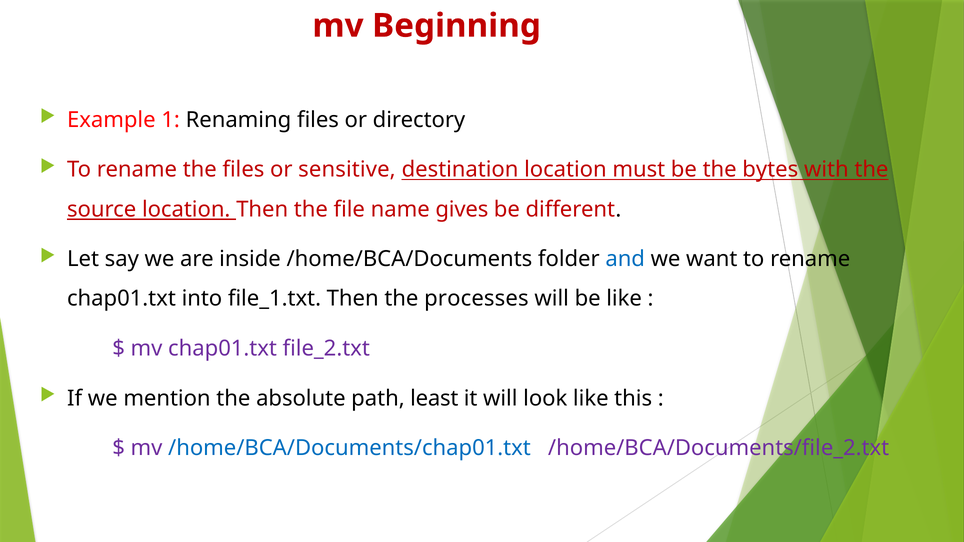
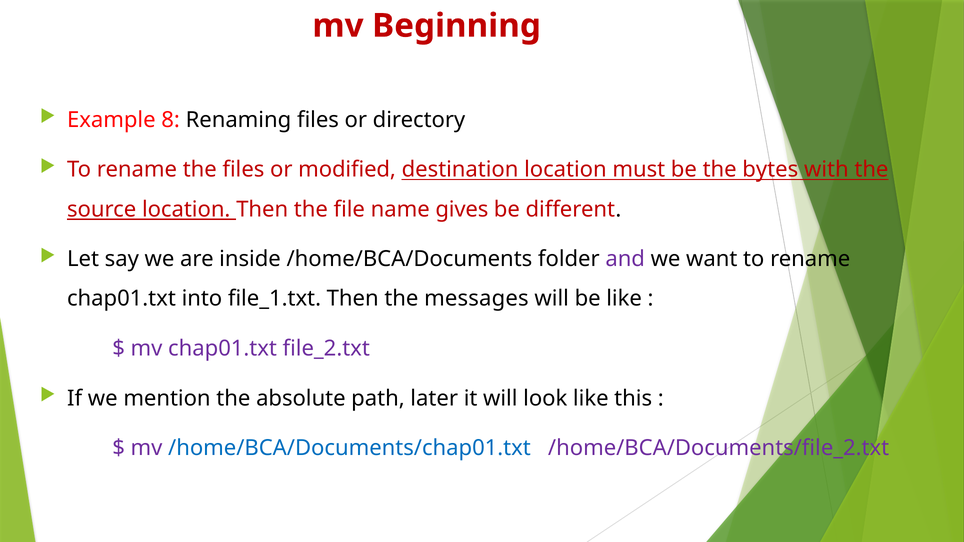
1: 1 -> 8
sensitive: sensitive -> modified
and colour: blue -> purple
processes: processes -> messages
least: least -> later
